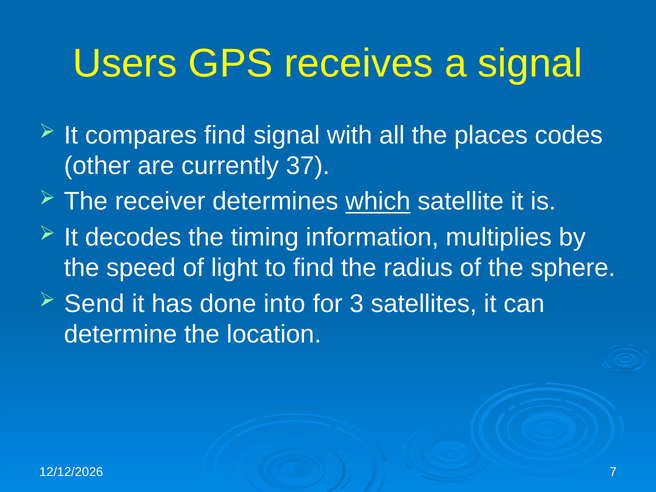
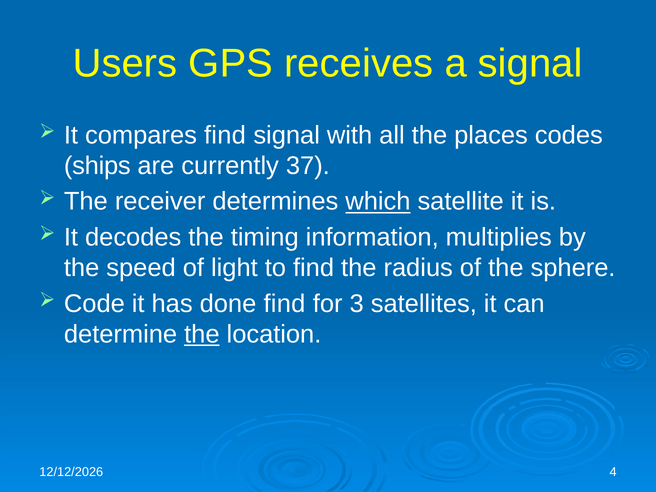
other: other -> ships
Send: Send -> Code
done into: into -> find
the at (202, 334) underline: none -> present
7: 7 -> 4
